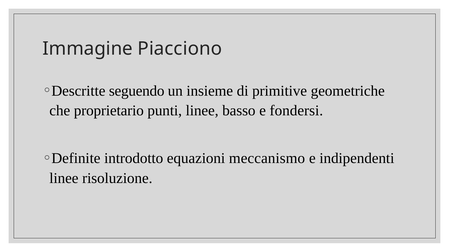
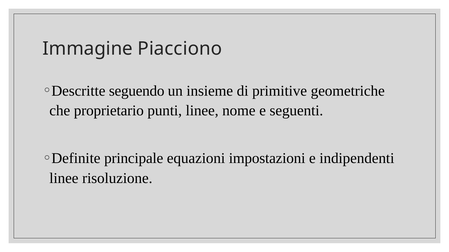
basso: basso -> nome
fondersi: fondersi -> seguenti
introdotto: introdotto -> principale
meccanismo: meccanismo -> impostazioni
